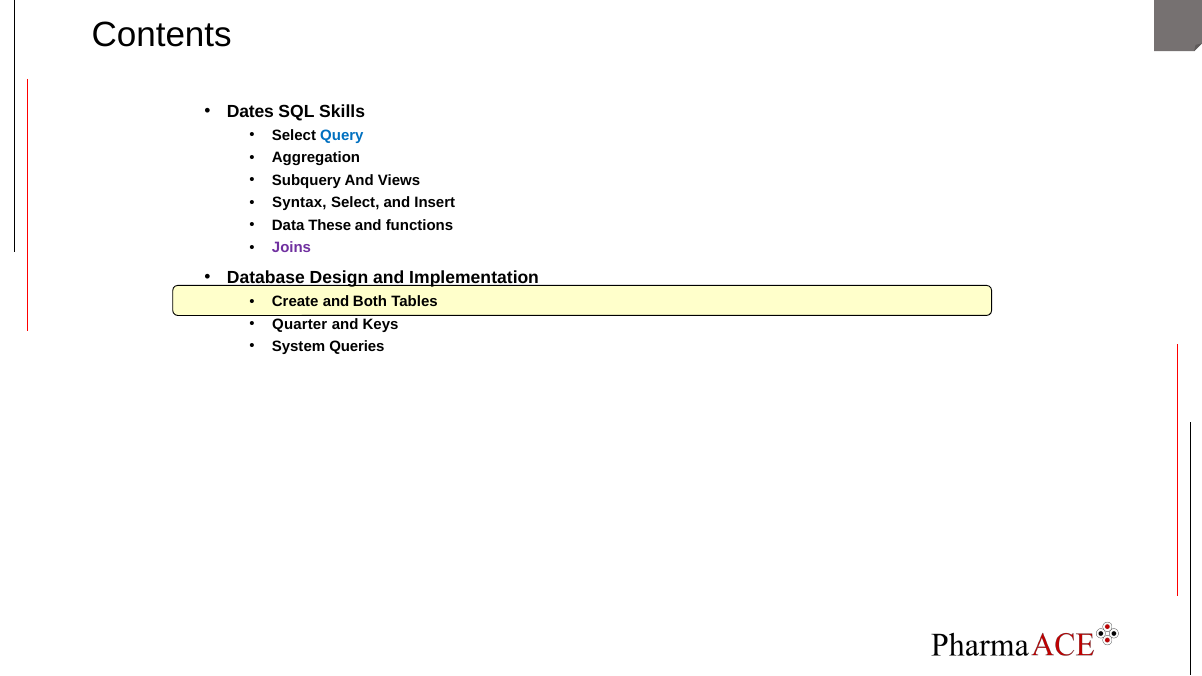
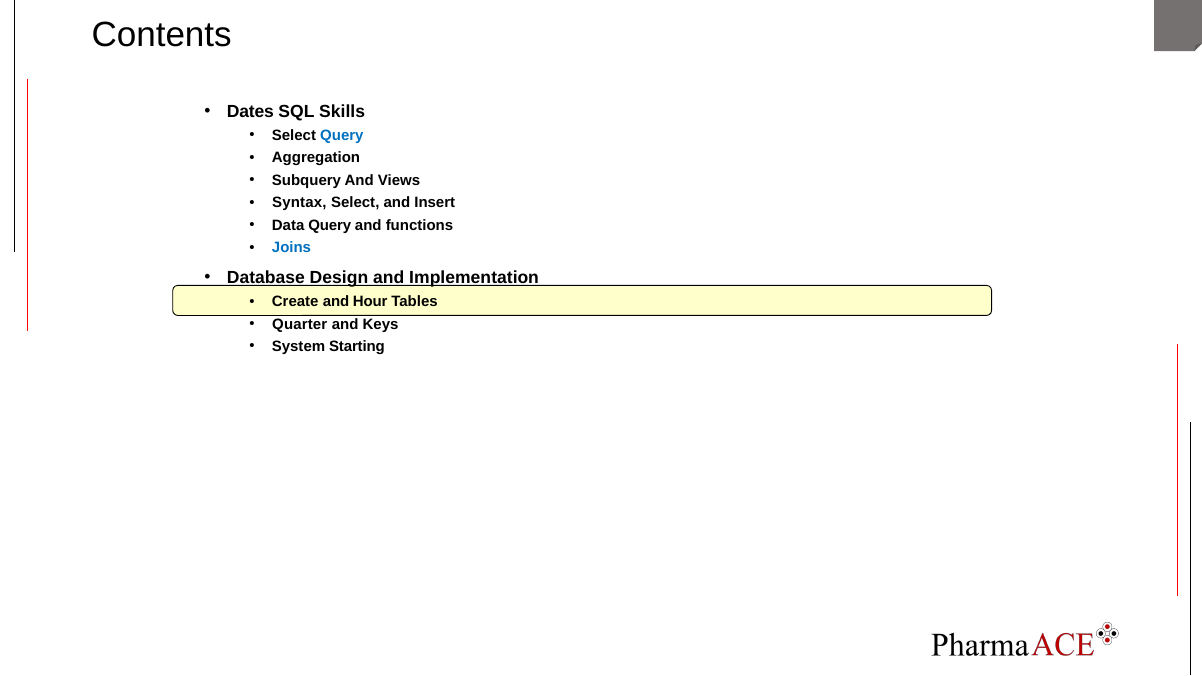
Data These: These -> Query
Joins colour: purple -> blue
Both: Both -> Hour
Queries: Queries -> Starting
